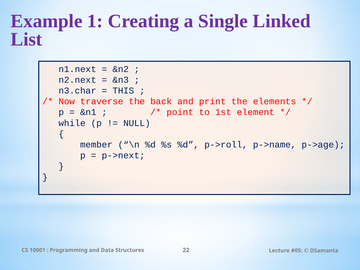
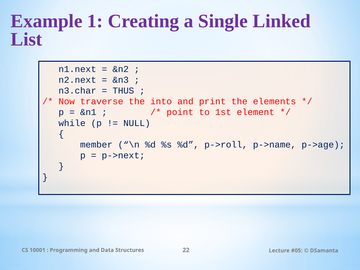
THIS: THIS -> THUS
back: back -> into
